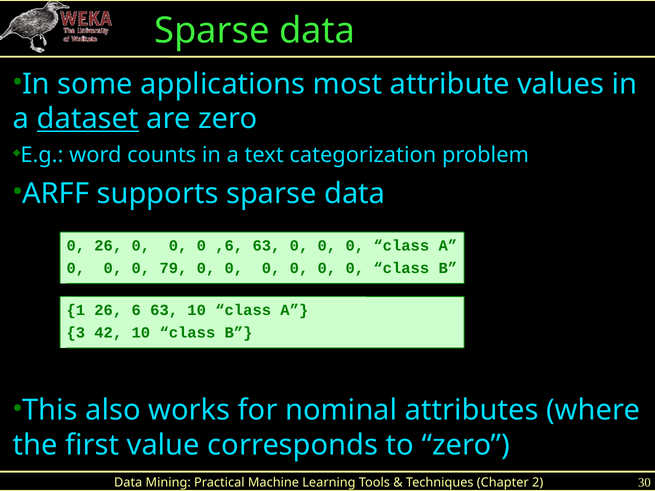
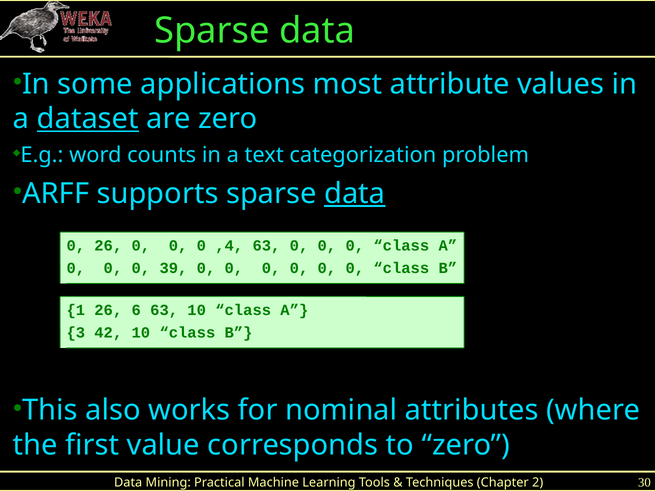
data at (355, 194) underline: none -> present
,6: ,6 -> ,4
79: 79 -> 39
